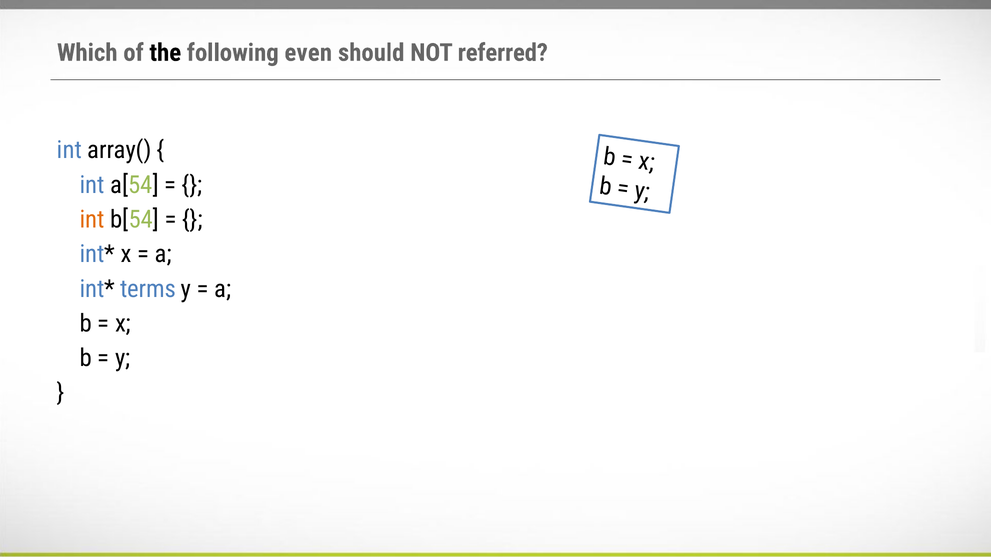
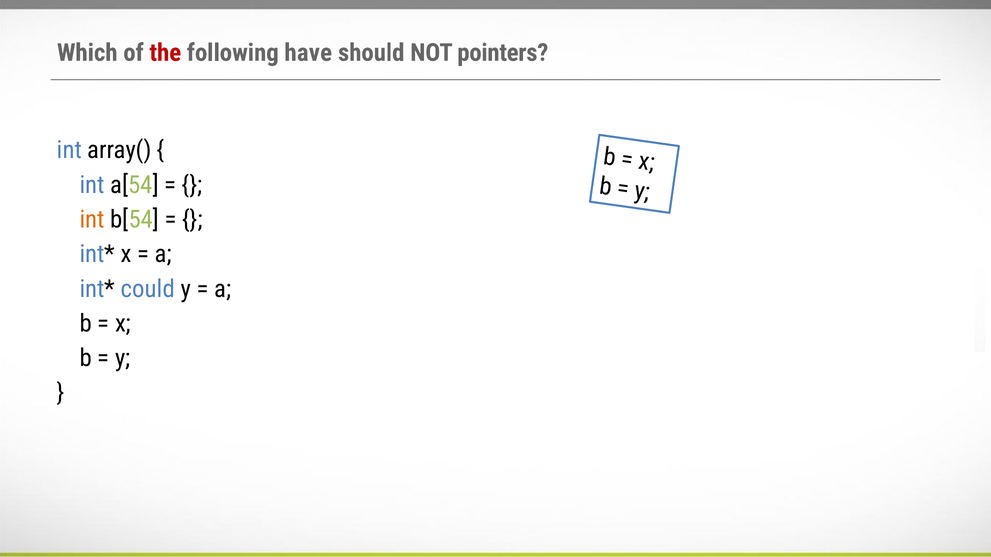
the colour: black -> red
even: even -> have
referred: referred -> pointers
terms: terms -> could
